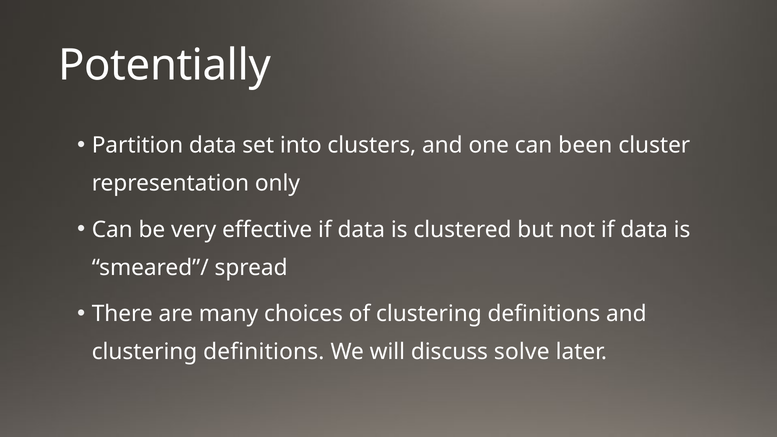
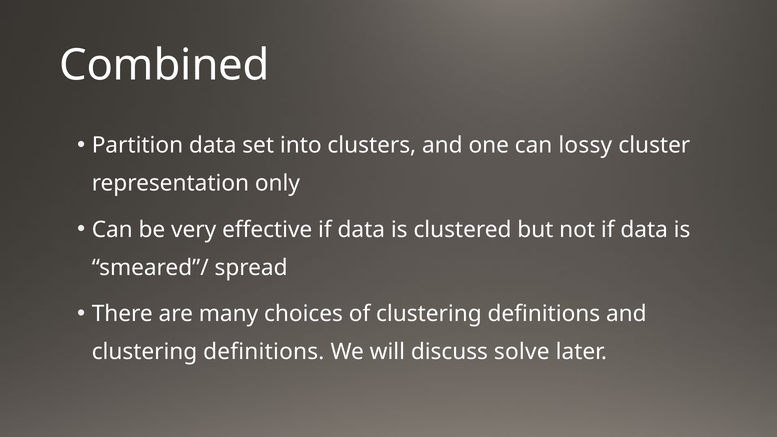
Potentially: Potentially -> Combined
been: been -> lossy
